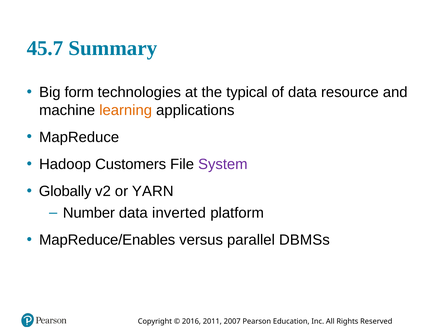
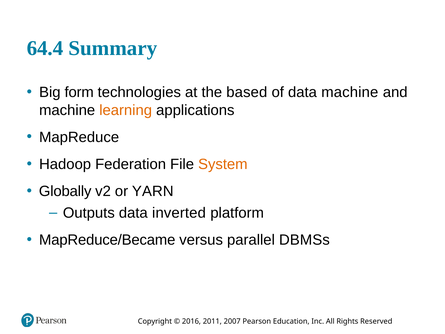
45.7: 45.7 -> 64.4
typical: typical -> based
data resource: resource -> machine
Customers: Customers -> Federation
System colour: purple -> orange
Number: Number -> Outputs
MapReduce/Enables: MapReduce/Enables -> MapReduce/Became
